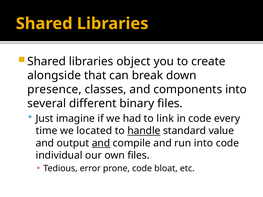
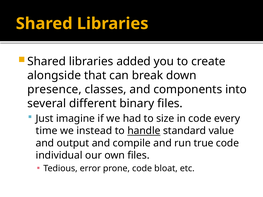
object: object -> added
link: link -> size
located: located -> instead
and at (101, 143) underline: present -> none
run into: into -> true
